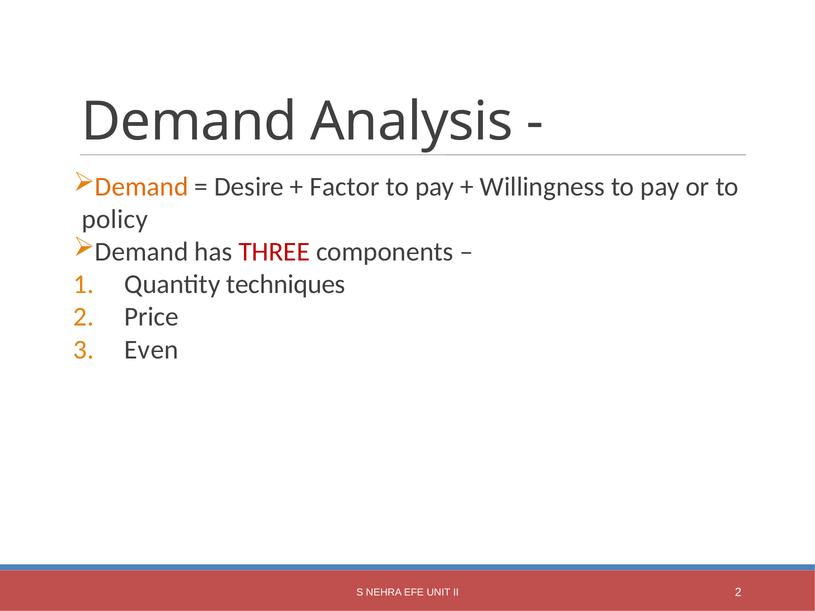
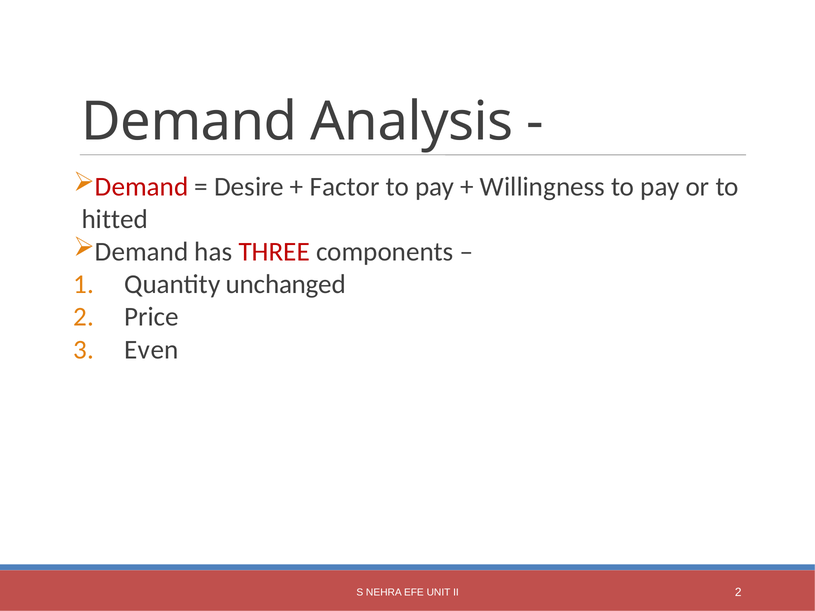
Demand at (142, 187) colour: orange -> red
policy: policy -> hitted
techniques: techniques -> unchanged
